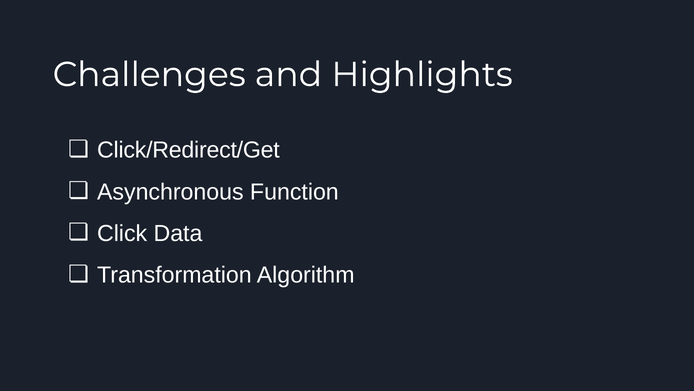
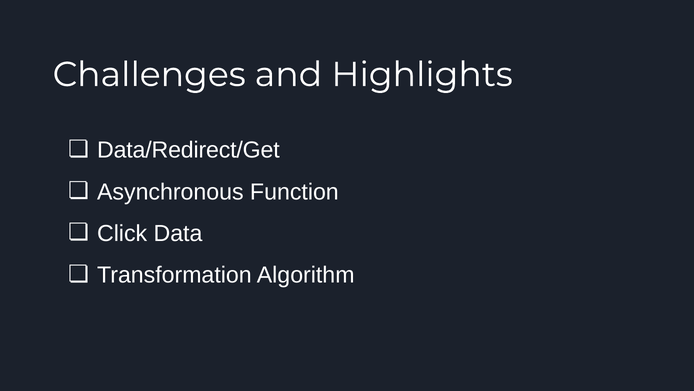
Click/Redirect/Get: Click/Redirect/Get -> Data/Redirect/Get
